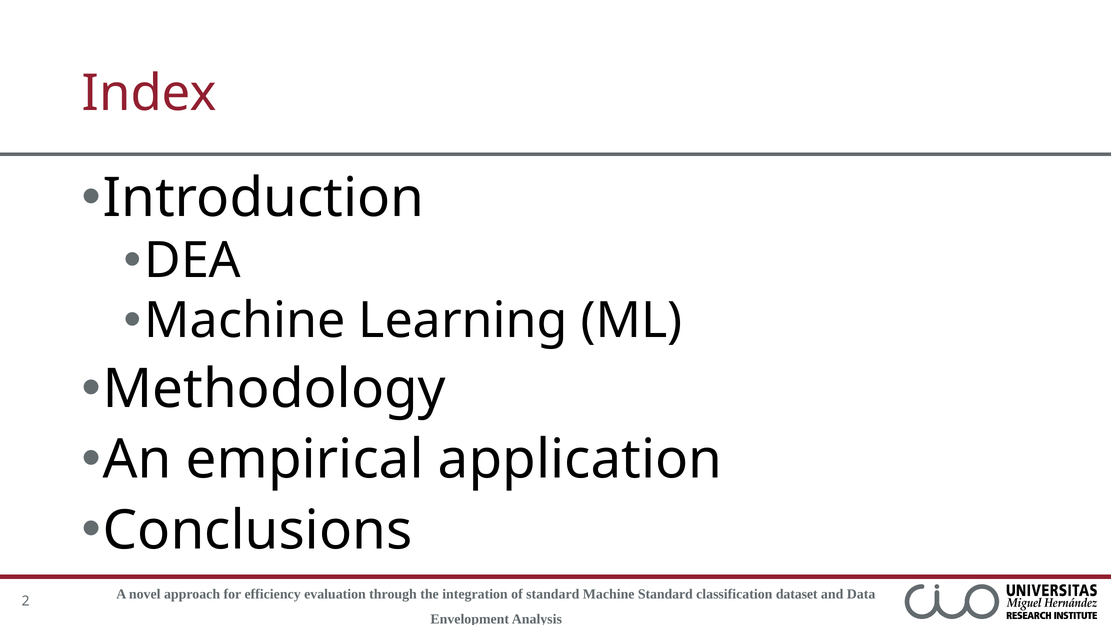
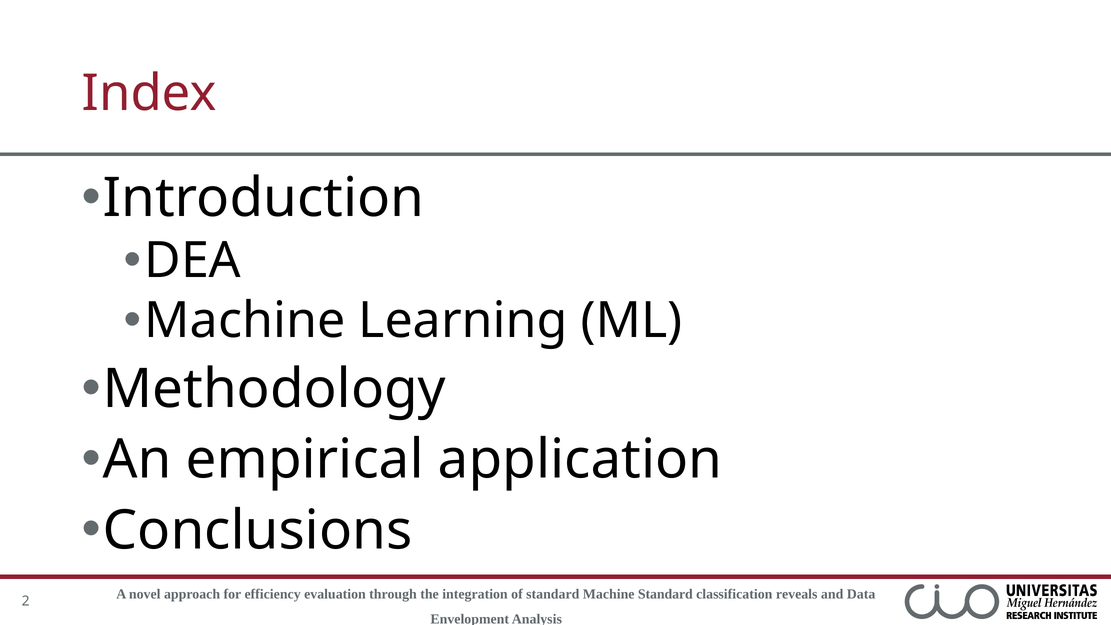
dataset: dataset -> reveals
